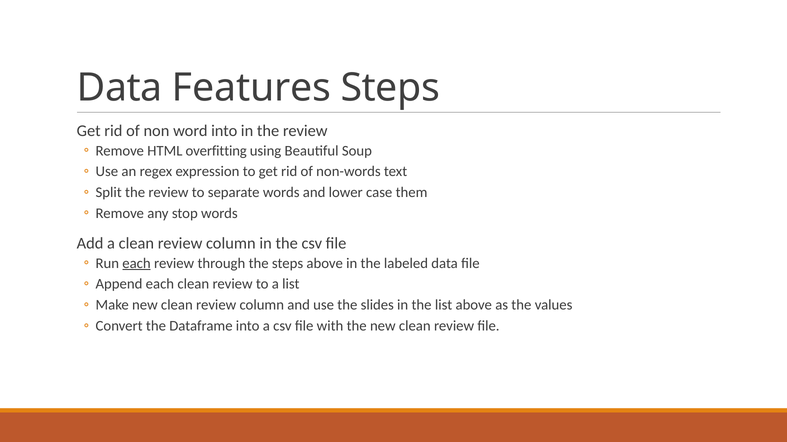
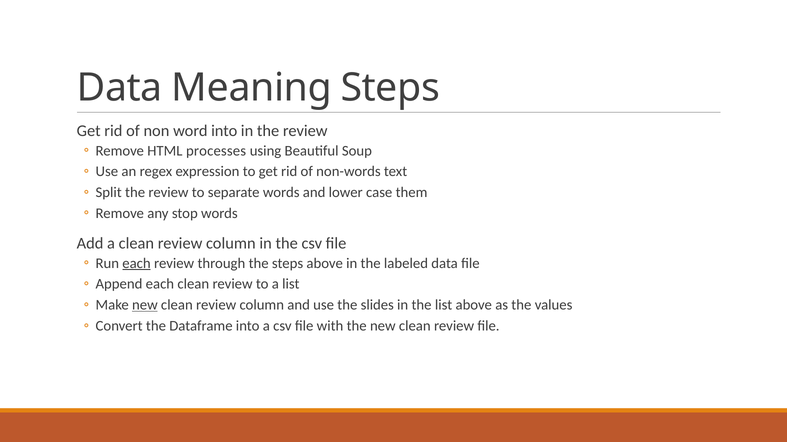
Features: Features -> Meaning
overfitting: overfitting -> processes
new at (145, 305) underline: none -> present
